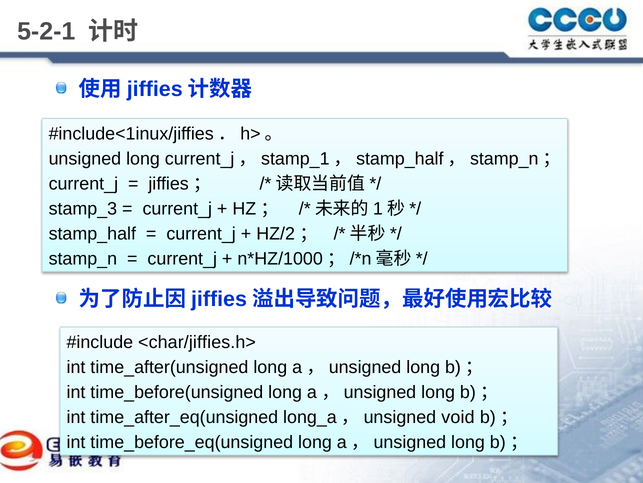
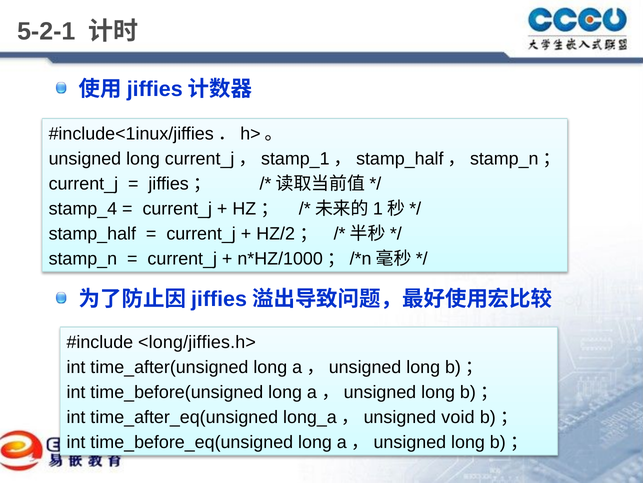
stamp_3: stamp_3 -> stamp_4
<char/jiffies.h>: <char/jiffies.h> -> <long/jiffies.h>
